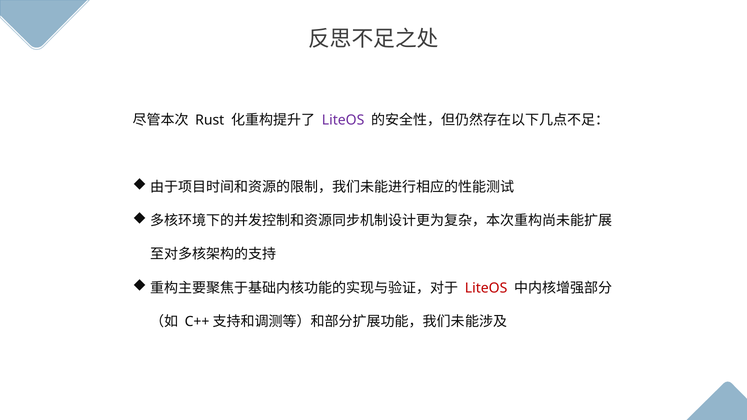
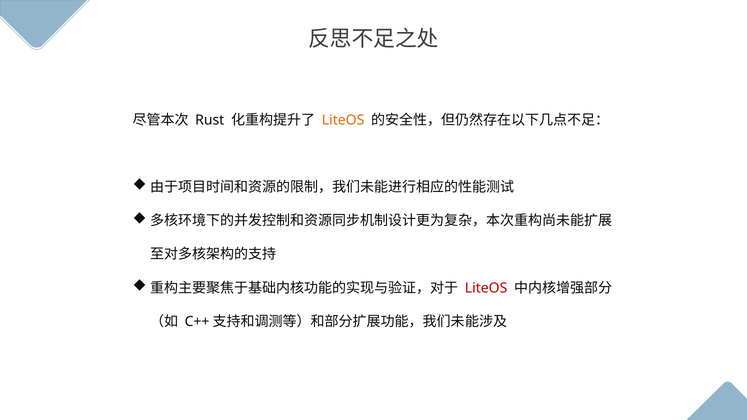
LiteOS at (343, 120) colour: purple -> orange
